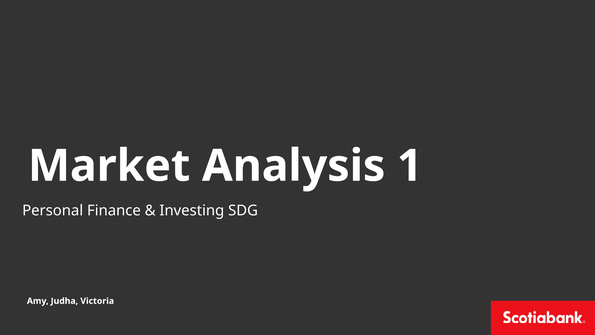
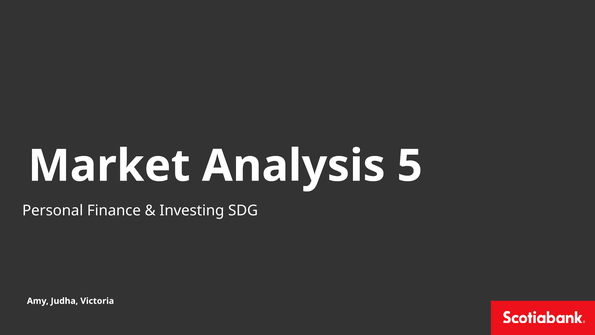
1: 1 -> 5
